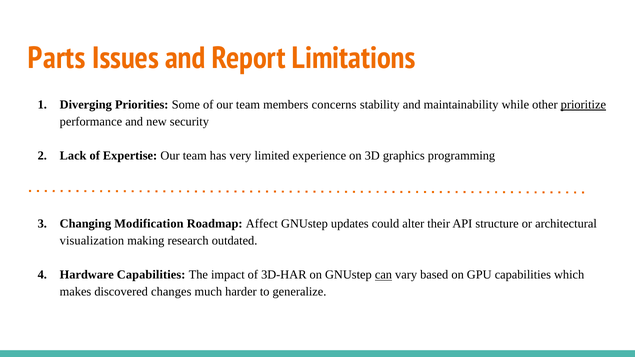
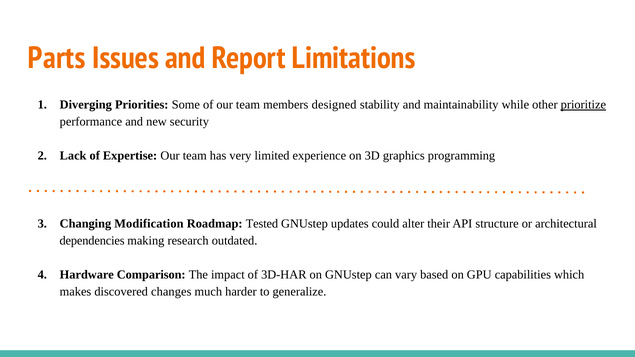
concerns: concerns -> designed
Affect: Affect -> Tested
visualization: visualization -> dependencies
Hardware Capabilities: Capabilities -> Comparison
can underline: present -> none
